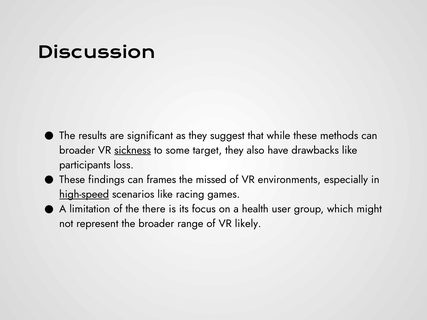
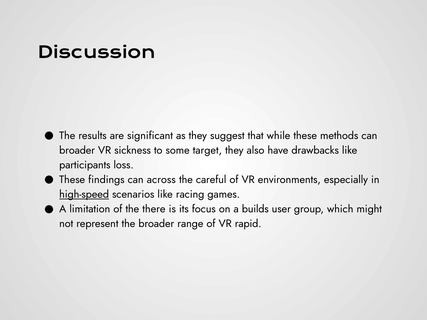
sickness underline: present -> none
frames: frames -> across
missed: missed -> careful
health: health -> builds
likely: likely -> rapid
